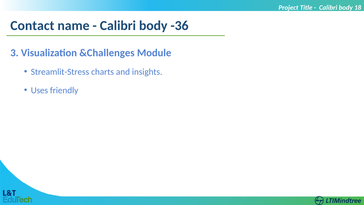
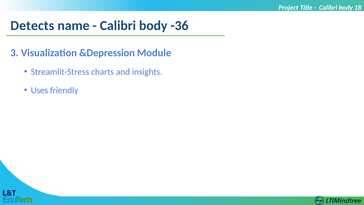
Contact: Contact -> Detects
&Challenges: &Challenges -> &Depression
